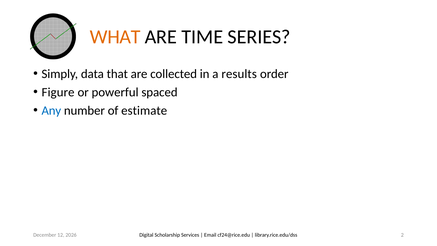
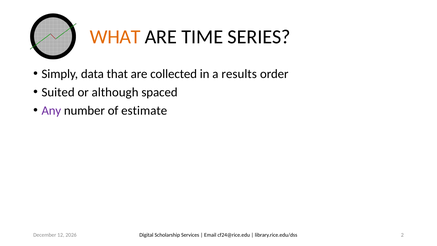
Figure: Figure -> Suited
powerful: powerful -> although
Any colour: blue -> purple
